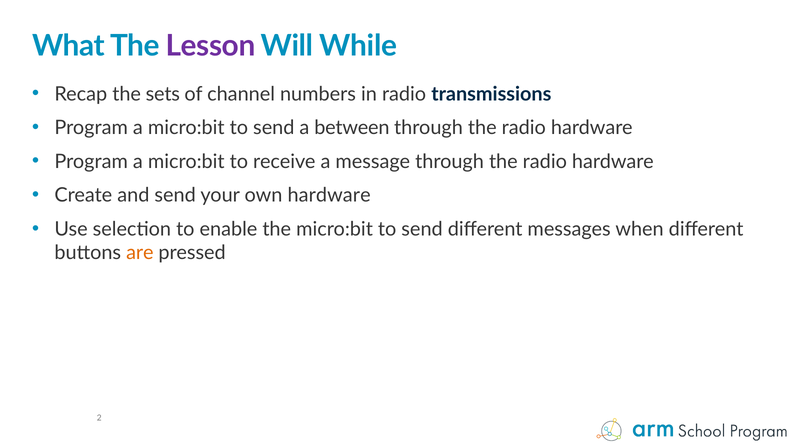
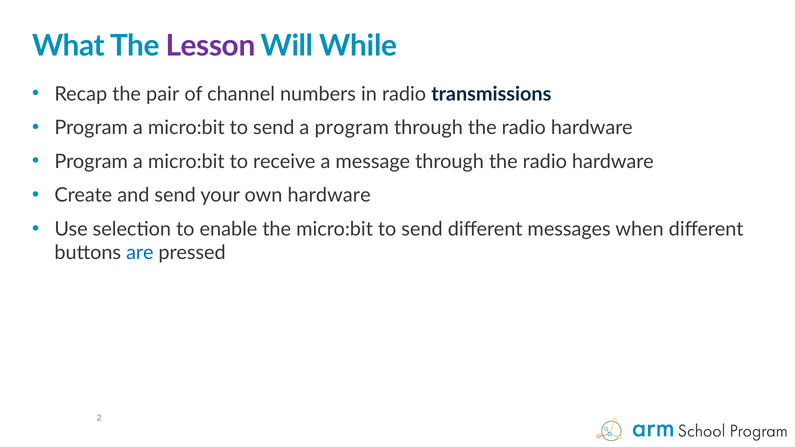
sets: sets -> pair
a between: between -> program
are colour: orange -> blue
